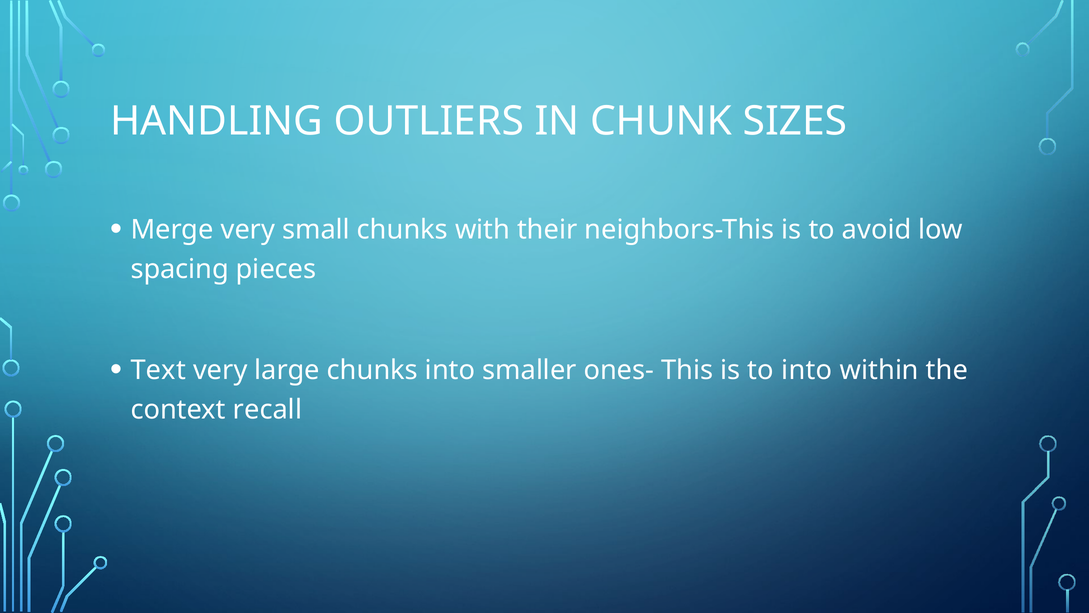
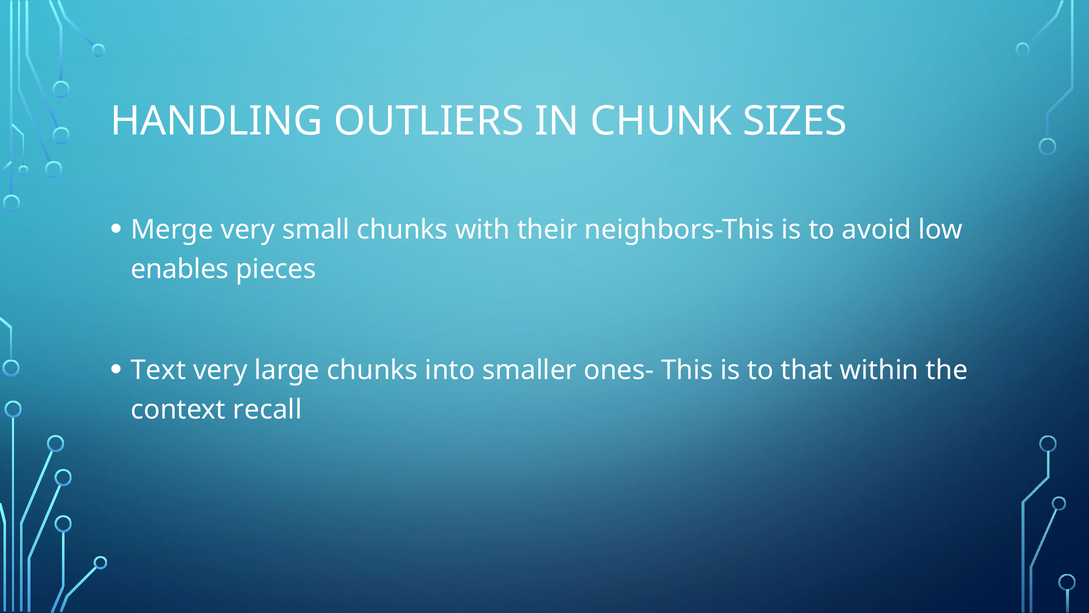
spacing: spacing -> enables
to into: into -> that
